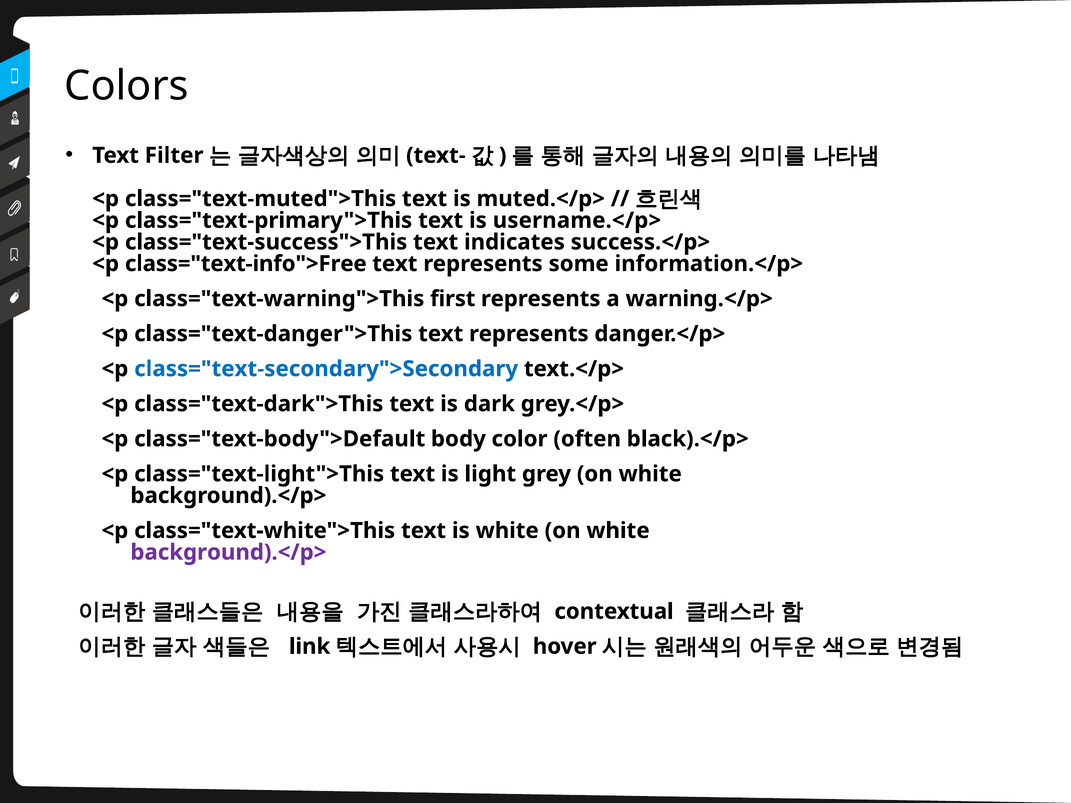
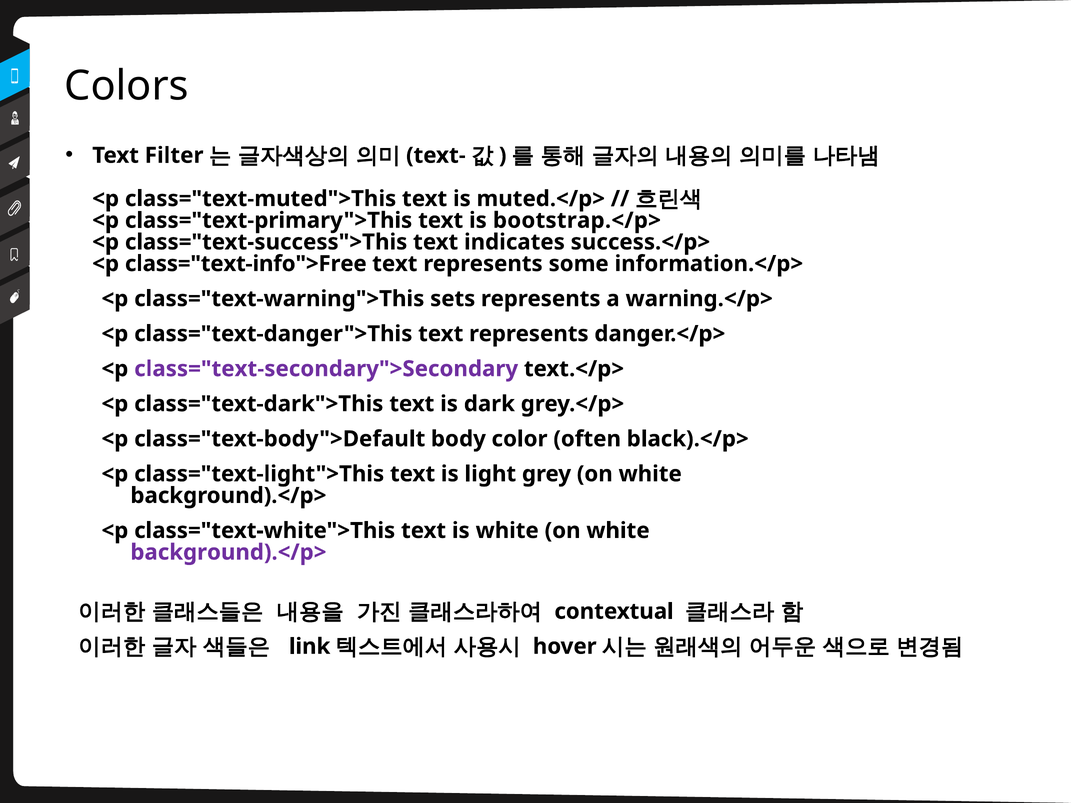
username.</p>: username.</p> -> bootstrap.</p>
first: first -> sets
class="text-secondary">Secondary colour: blue -> purple
